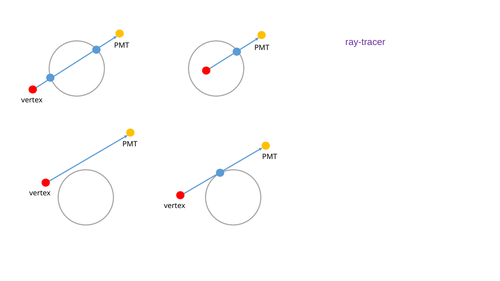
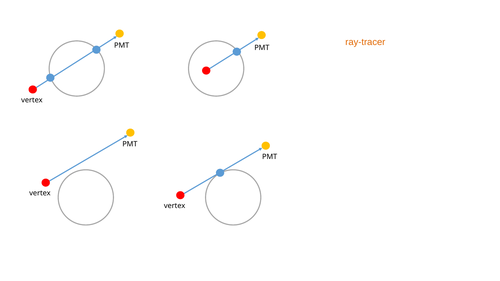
ray-tracer colour: purple -> orange
